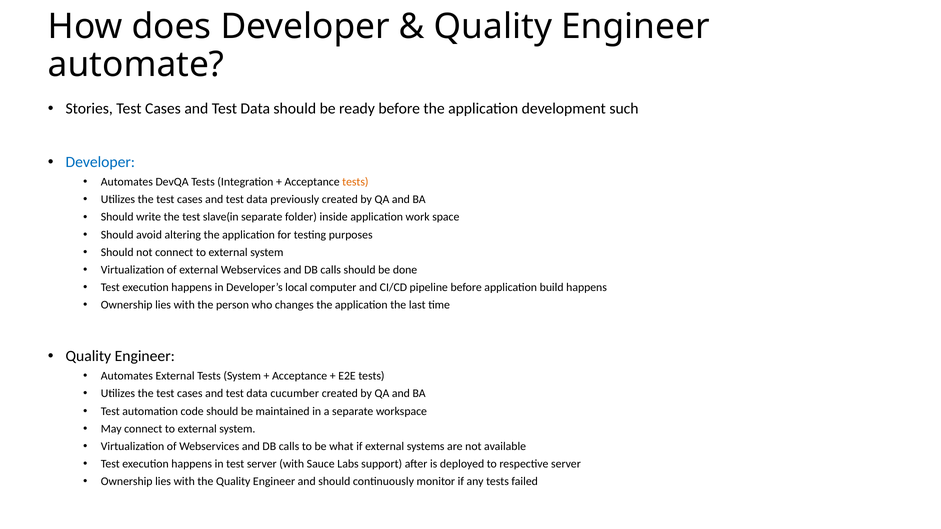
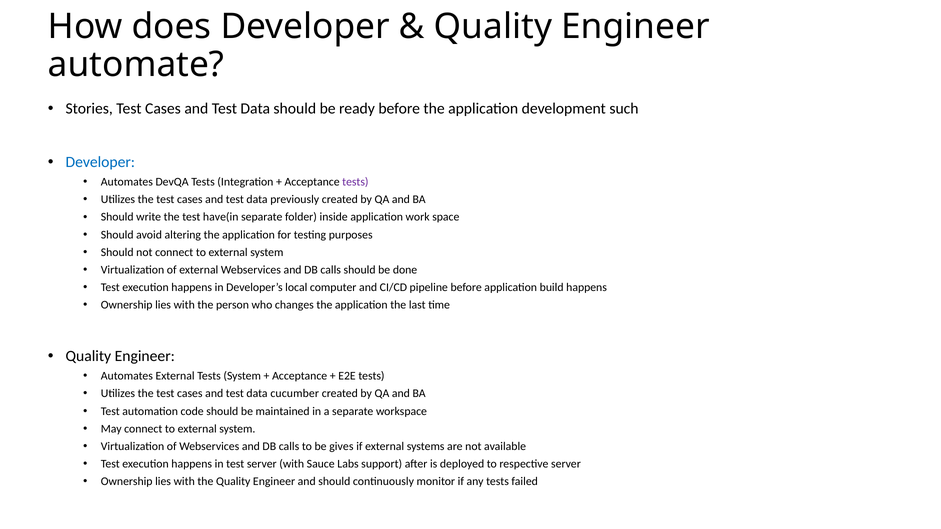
tests at (355, 182) colour: orange -> purple
slave(in: slave(in -> have(in
what: what -> gives
